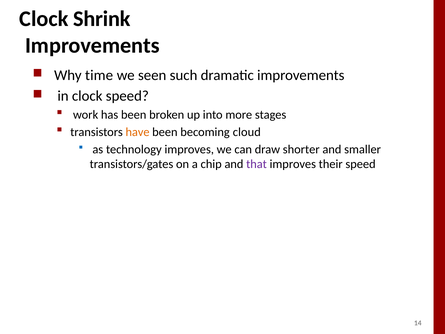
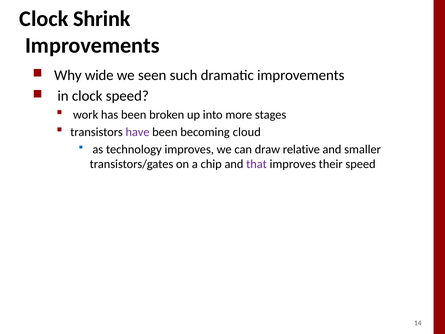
time: time -> wide
have colour: orange -> purple
shorter: shorter -> relative
